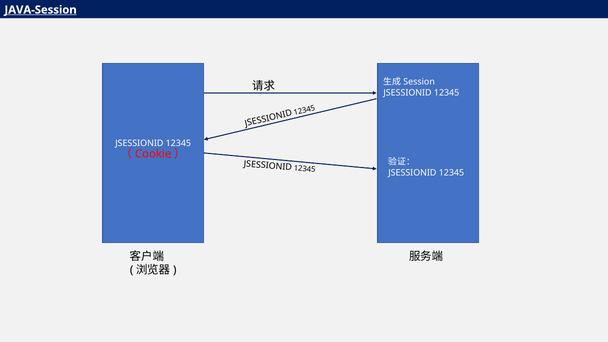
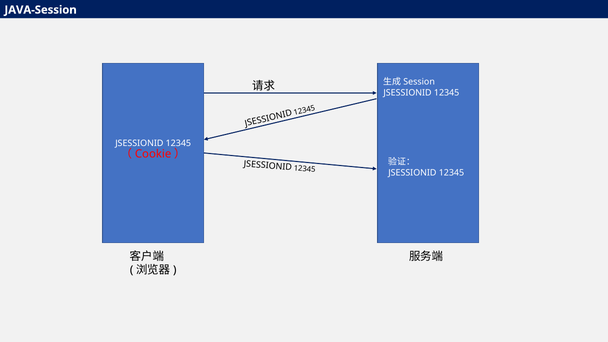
JAVA-Session underline: present -> none
